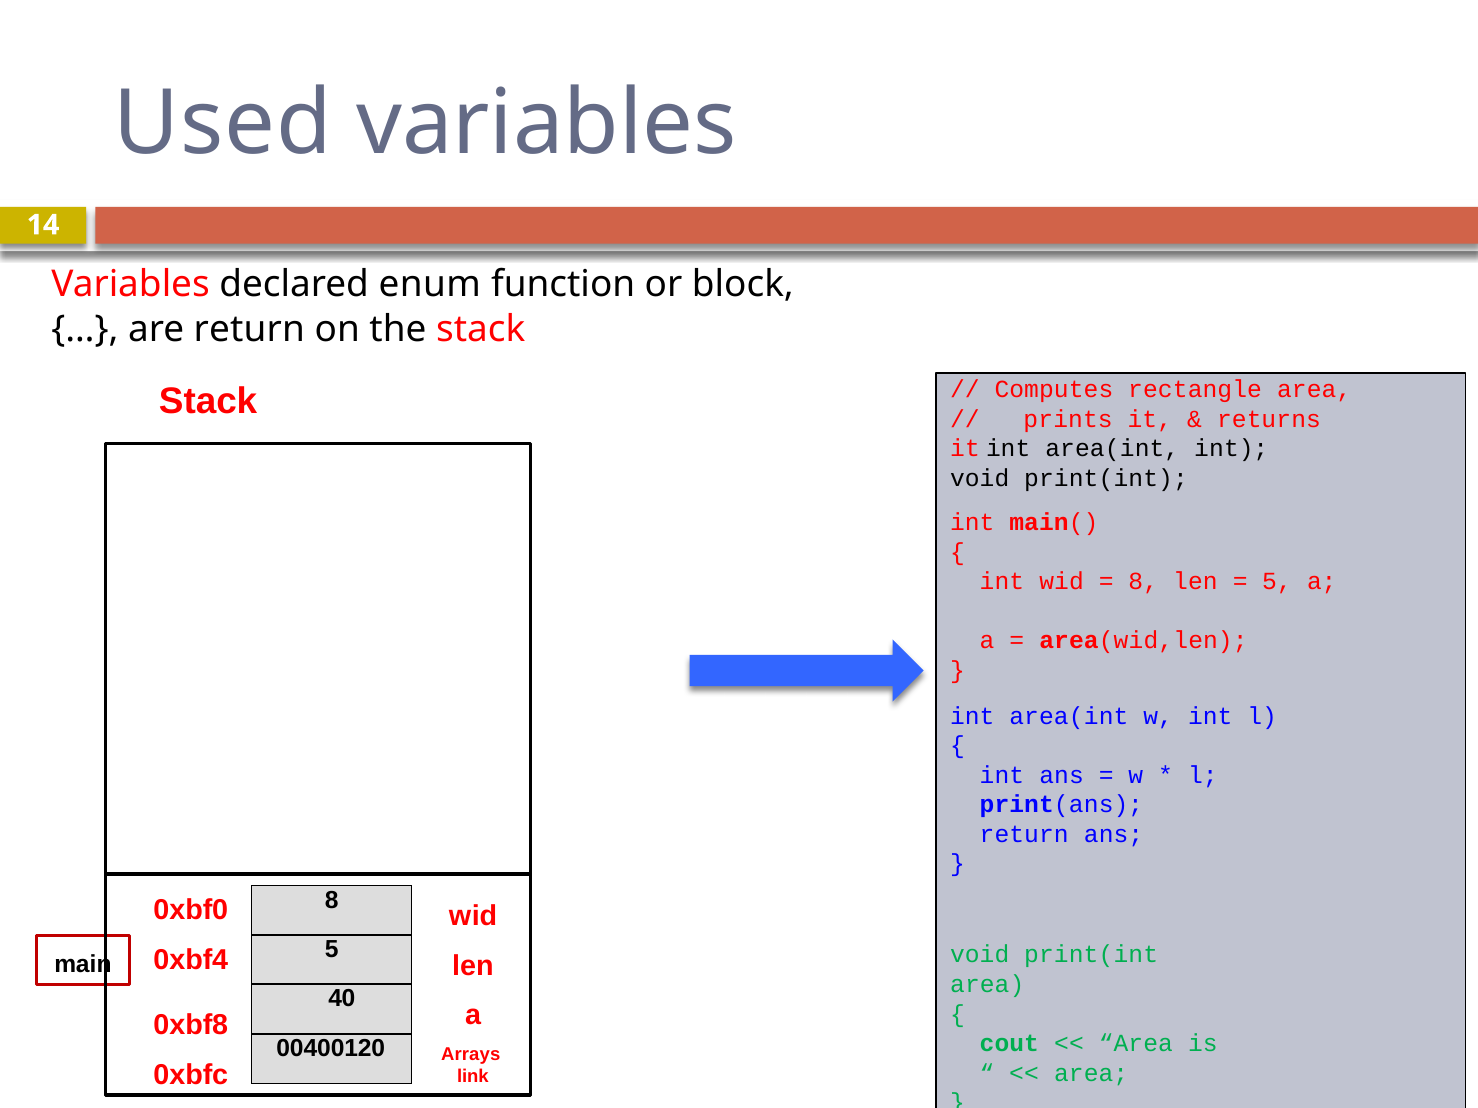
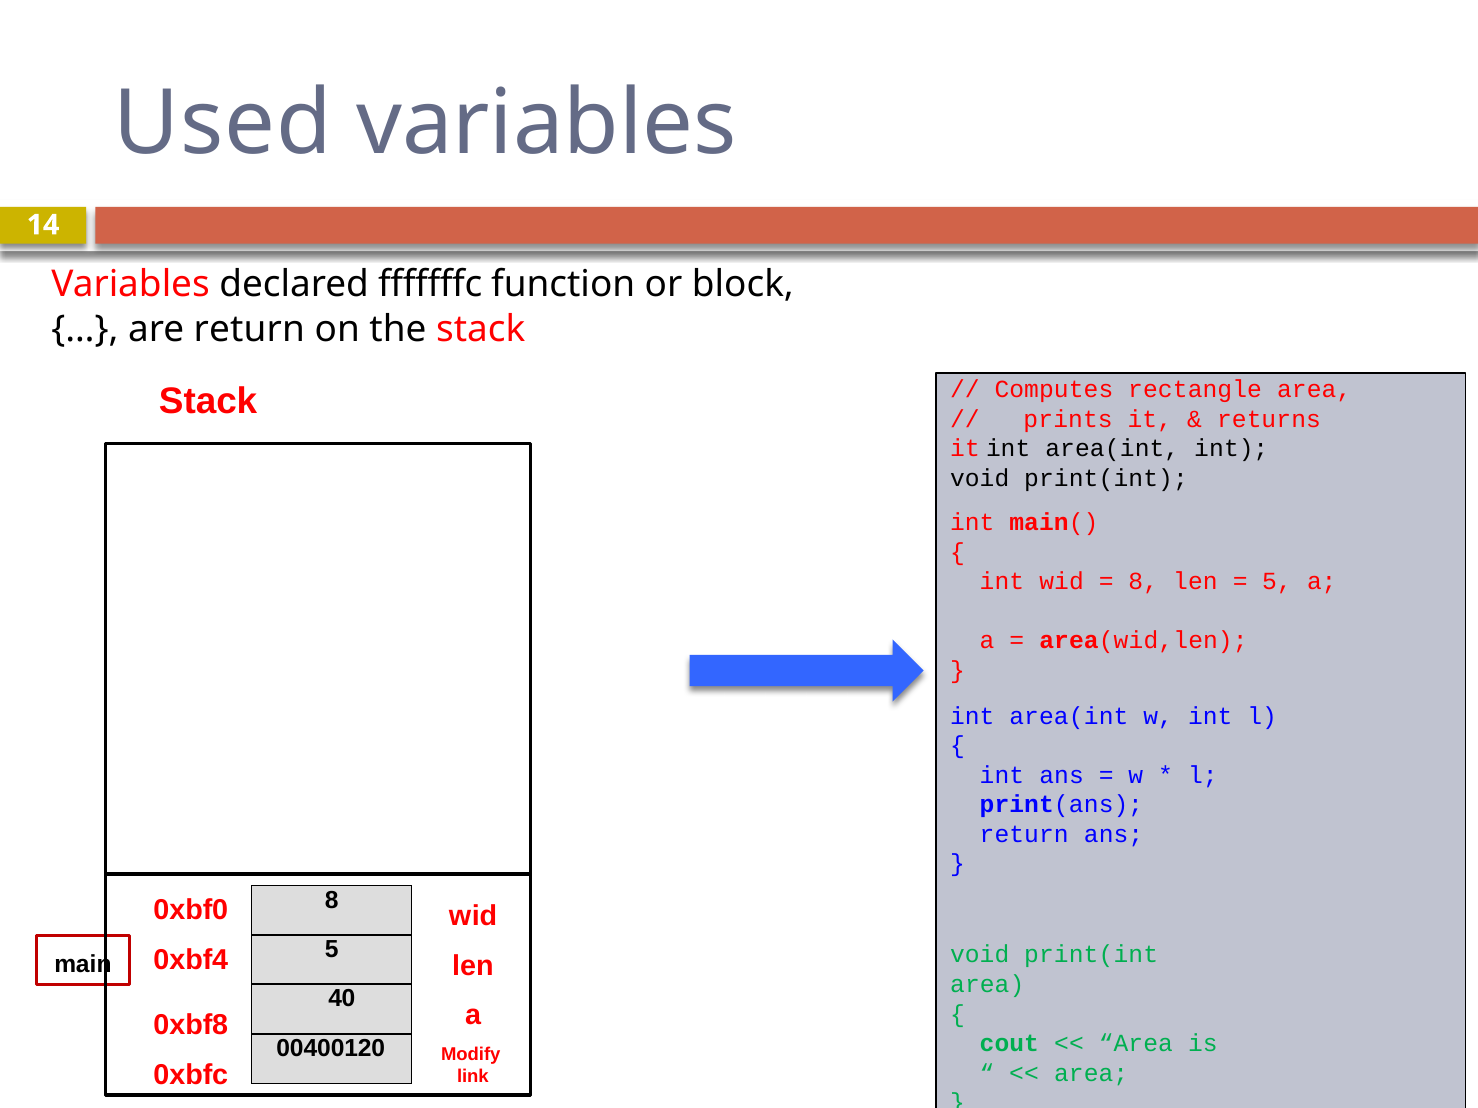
enum: enum -> fffffffc
Arrays: Arrays -> Modify
